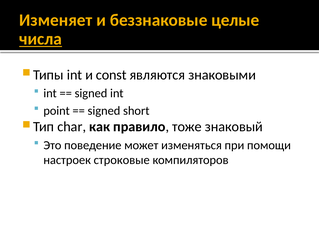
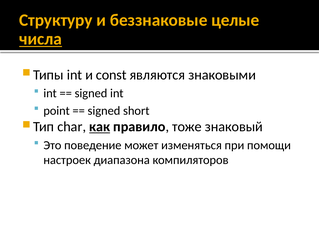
Изменяет: Изменяет -> Структуру
как underline: none -> present
строковые: строковые -> диапазона
